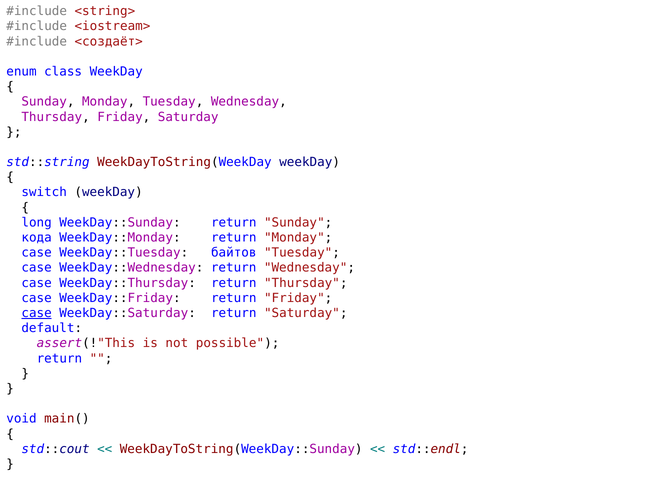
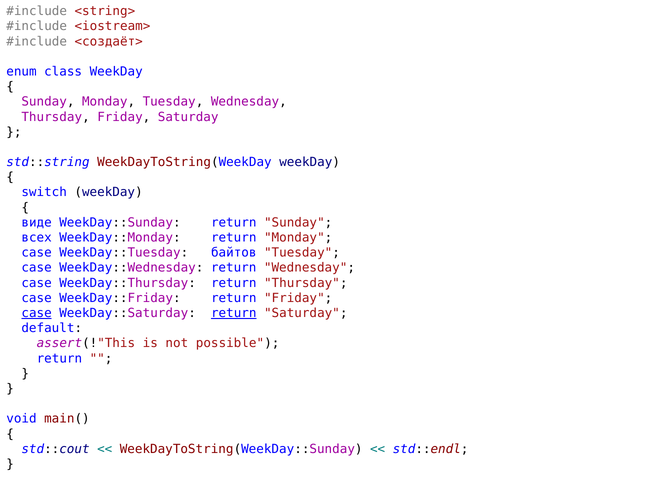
long: long -> виде
кода: кода -> всех
return at (234, 313) underline: none -> present
